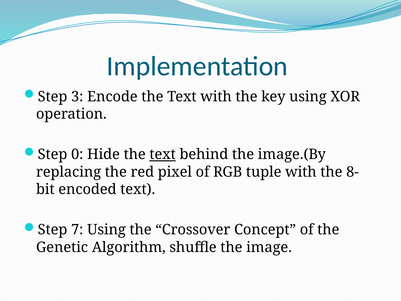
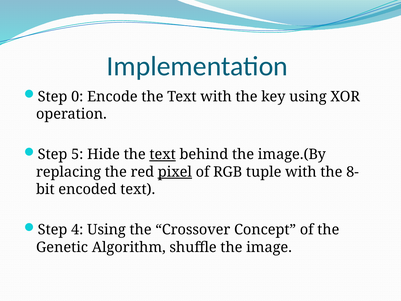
3: 3 -> 0
0: 0 -> 5
pixel underline: none -> present
7: 7 -> 4
